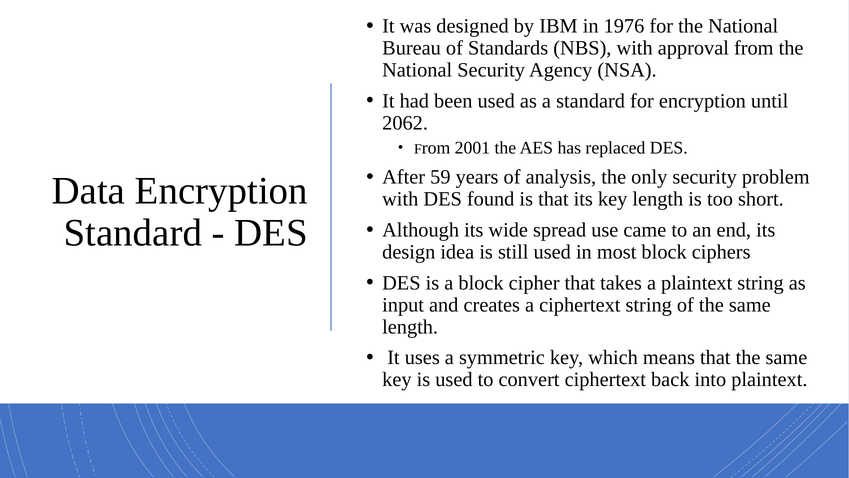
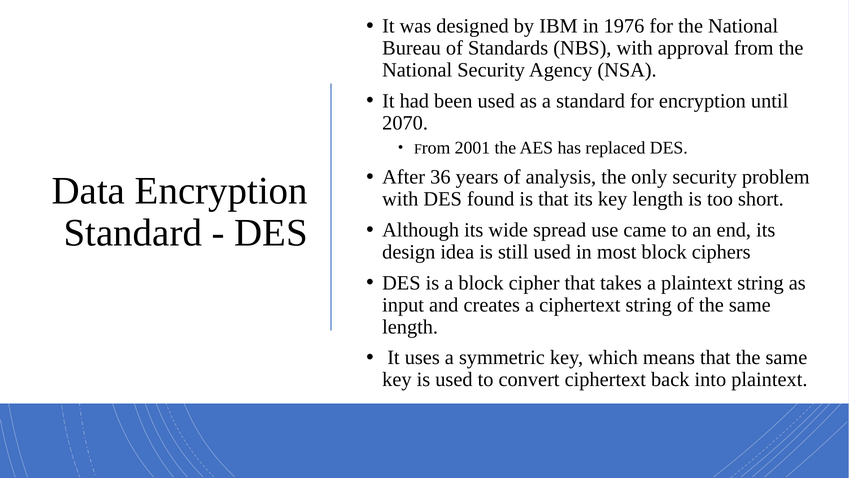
2062: 2062 -> 2070
59: 59 -> 36
